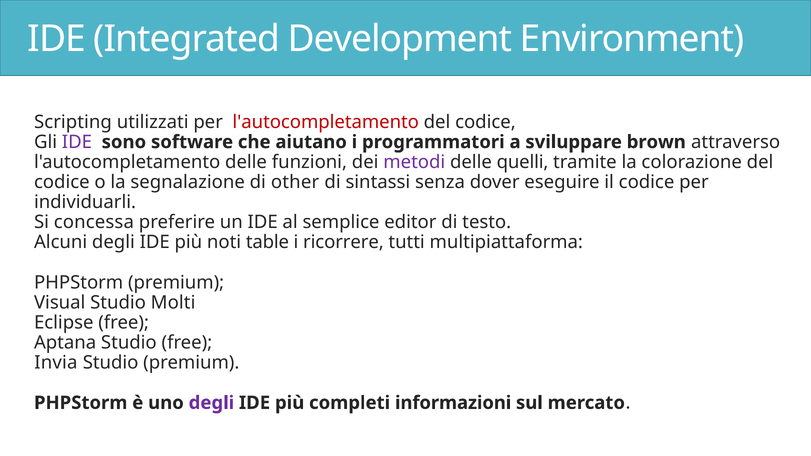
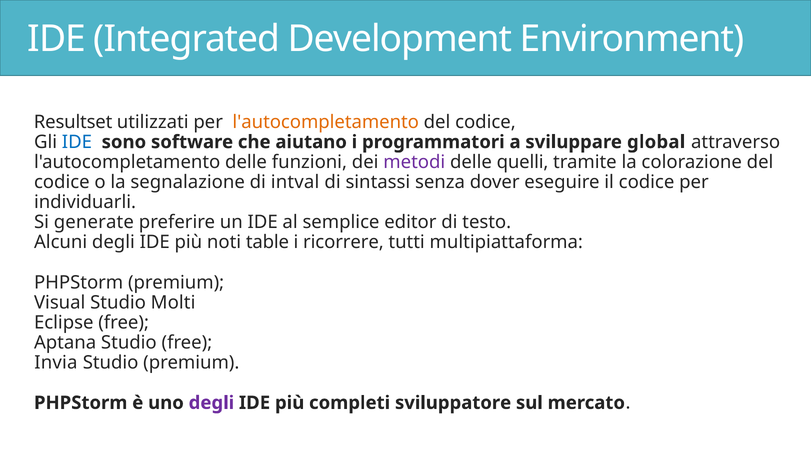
Scripting: Scripting -> Resultset
l'autocompletamento at (326, 122) colour: red -> orange
IDE at (77, 142) colour: purple -> blue
brown: brown -> global
other: other -> intval
concessa: concessa -> generate
informazioni: informazioni -> sviluppatore
